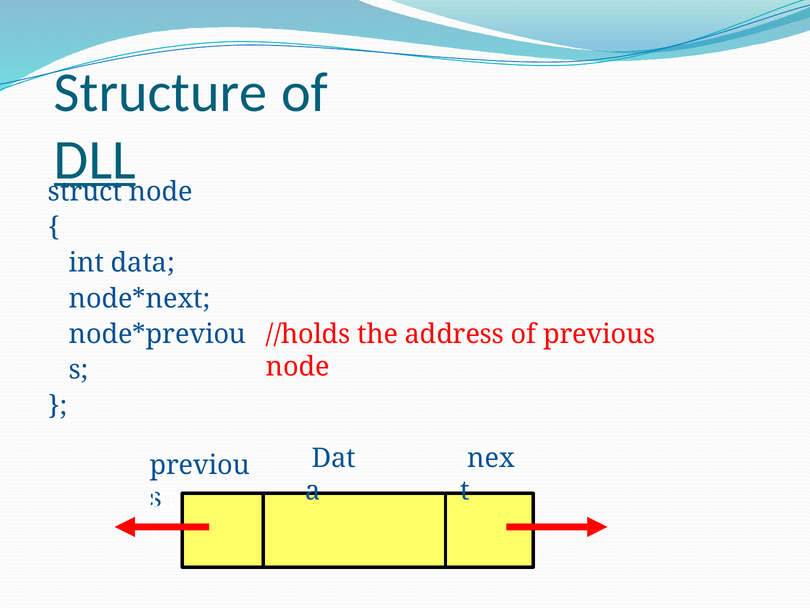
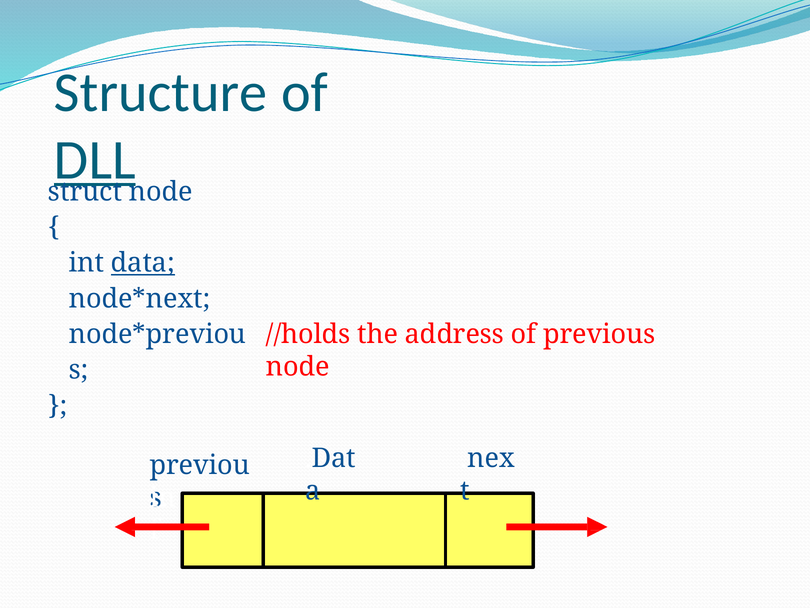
data underline: none -> present
